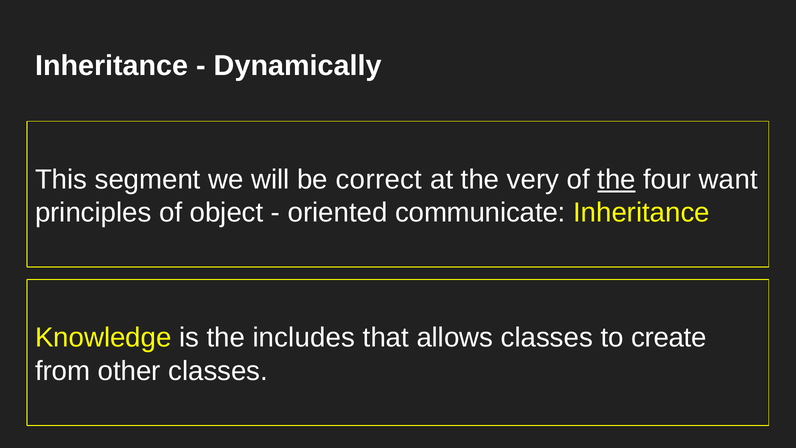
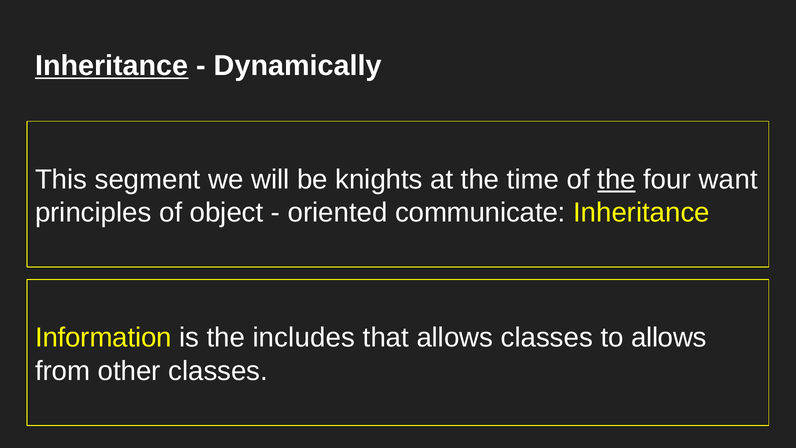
Inheritance at (112, 66) underline: none -> present
correct: correct -> knights
very: very -> time
Knowledge: Knowledge -> Information
to create: create -> allows
